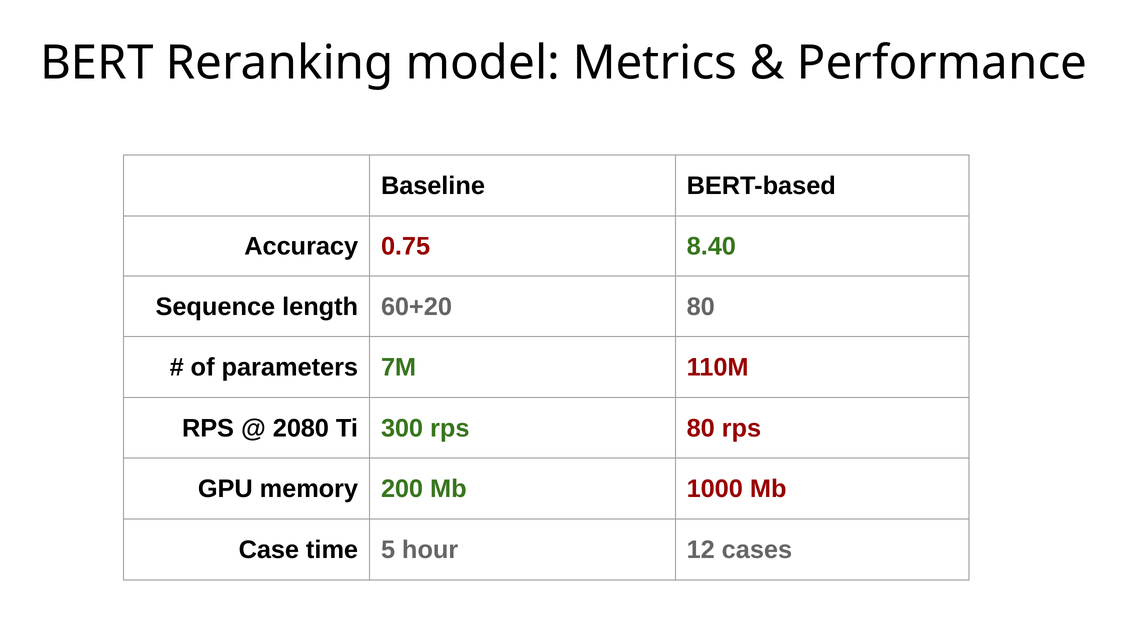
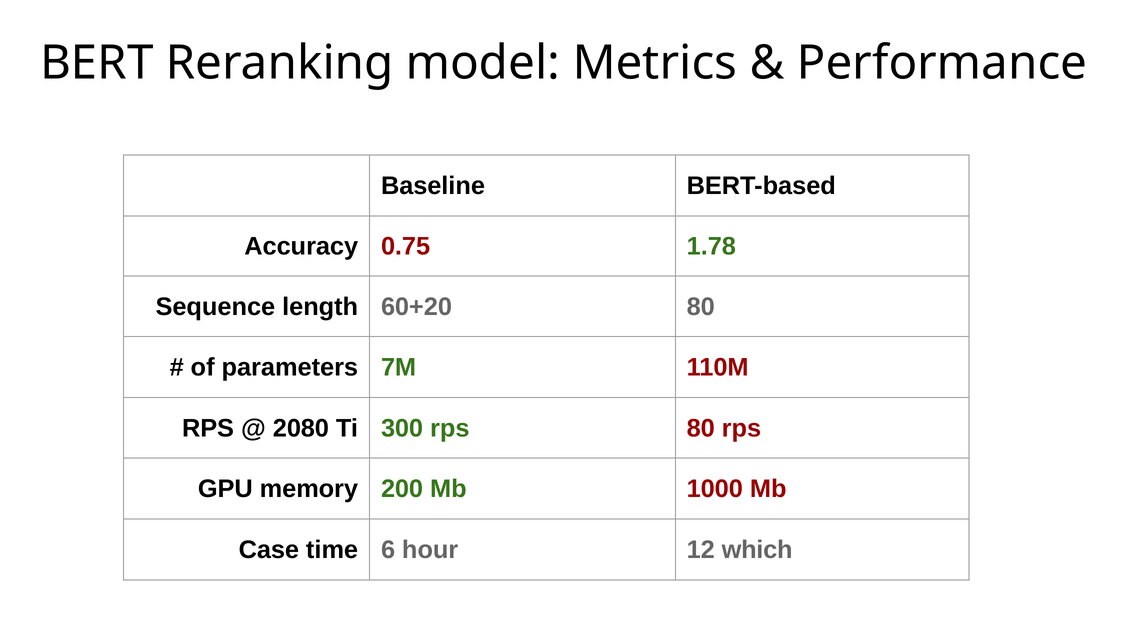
8.40: 8.40 -> 1.78
5: 5 -> 6
cases: cases -> which
